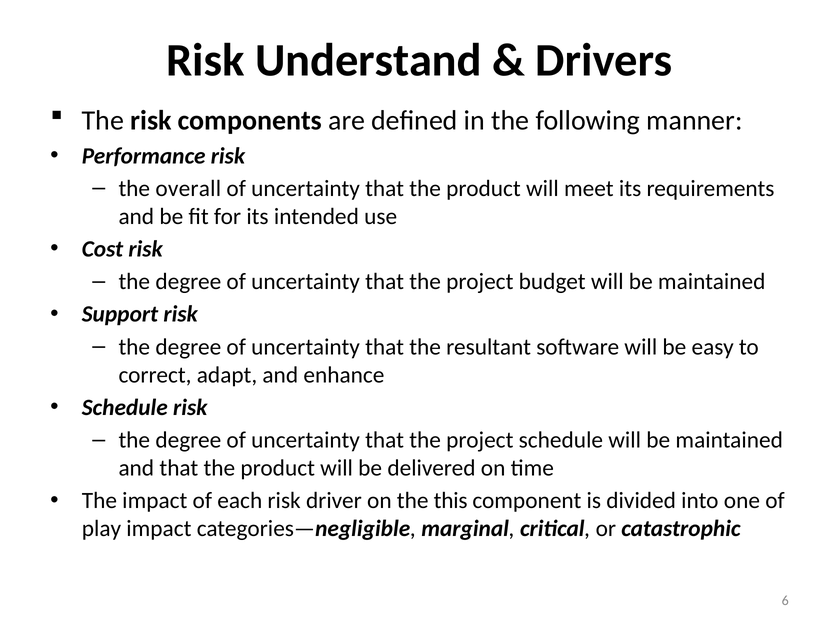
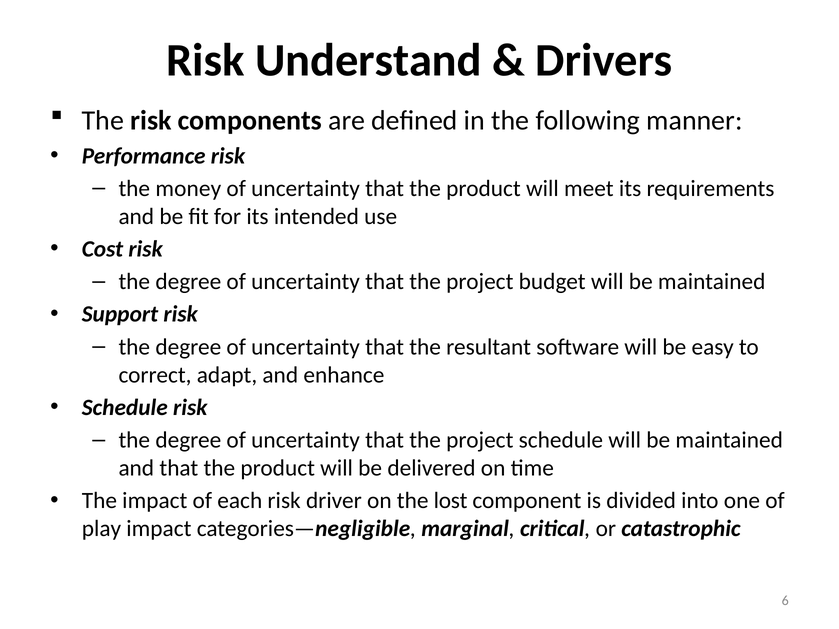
overall: overall -> money
this: this -> lost
